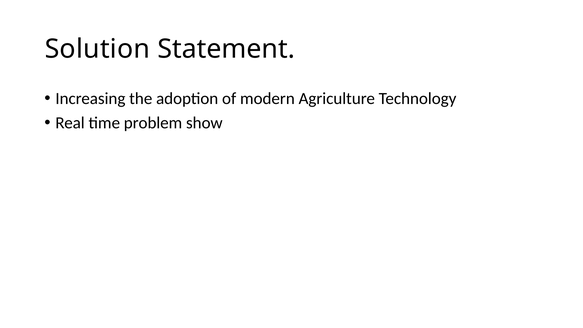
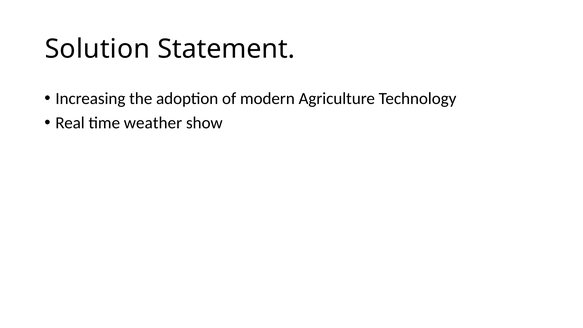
problem: problem -> weather
